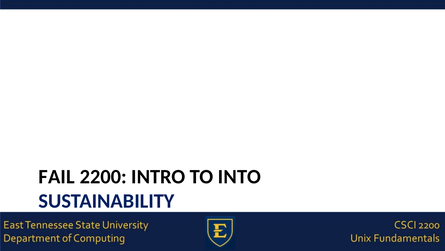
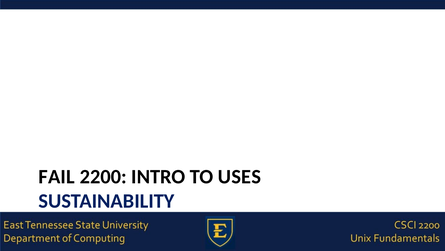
INTO: INTO -> USES
